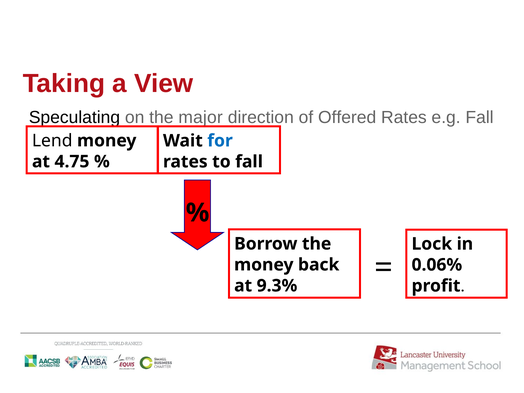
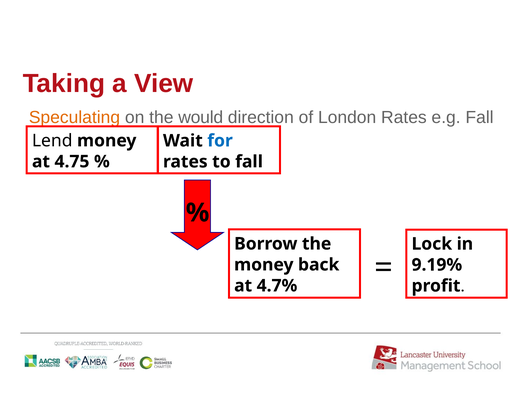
Speculating colour: black -> orange
major: major -> would
Offered: Offered -> London
0.06%: 0.06% -> 9.19%
9.3%: 9.3% -> 4.7%
